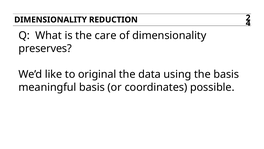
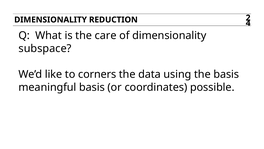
preserves: preserves -> subspace
original: original -> corners
